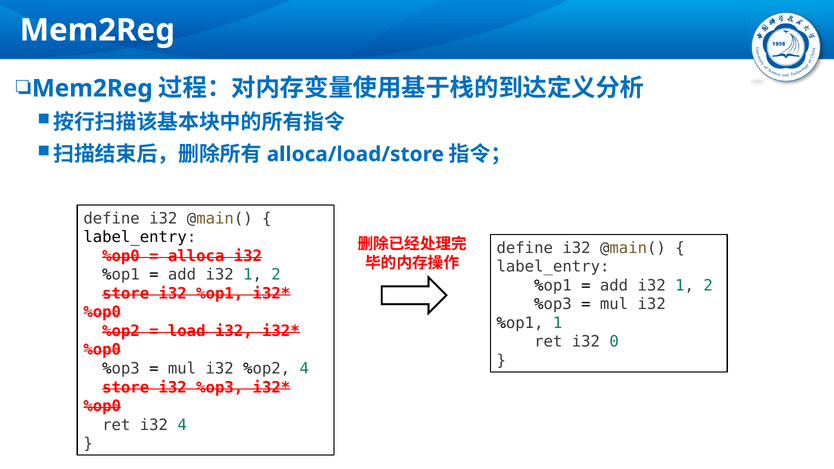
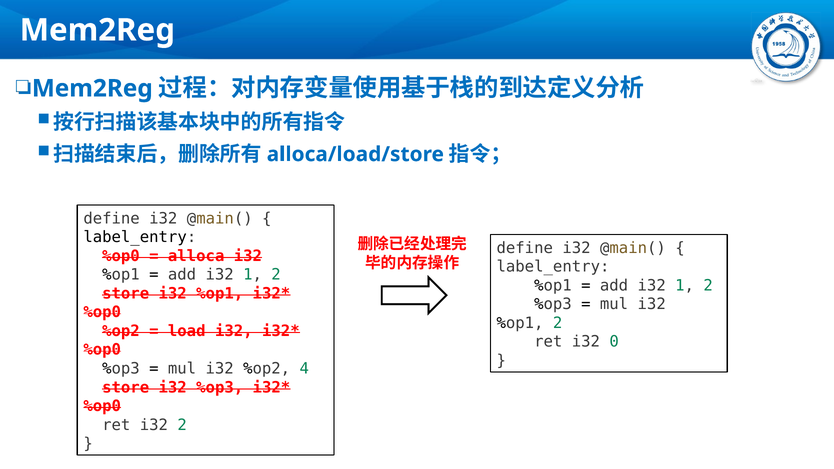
%op1 1: 1 -> 2
i32 4: 4 -> 2
